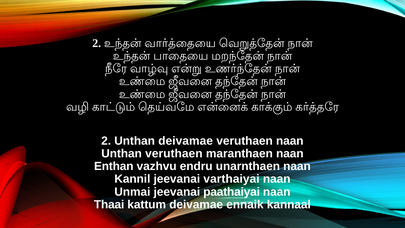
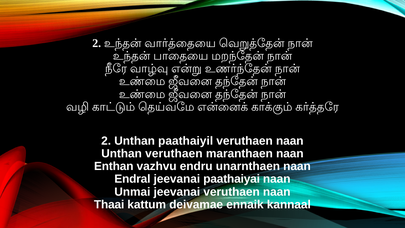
Unthan deivamae: deivamae -> paathaiyil
Kannil: Kannil -> Endral
varthaiyai: varthaiyai -> paathaiyai
jeevanai paathaiyai: paathaiyai -> veruthaen
